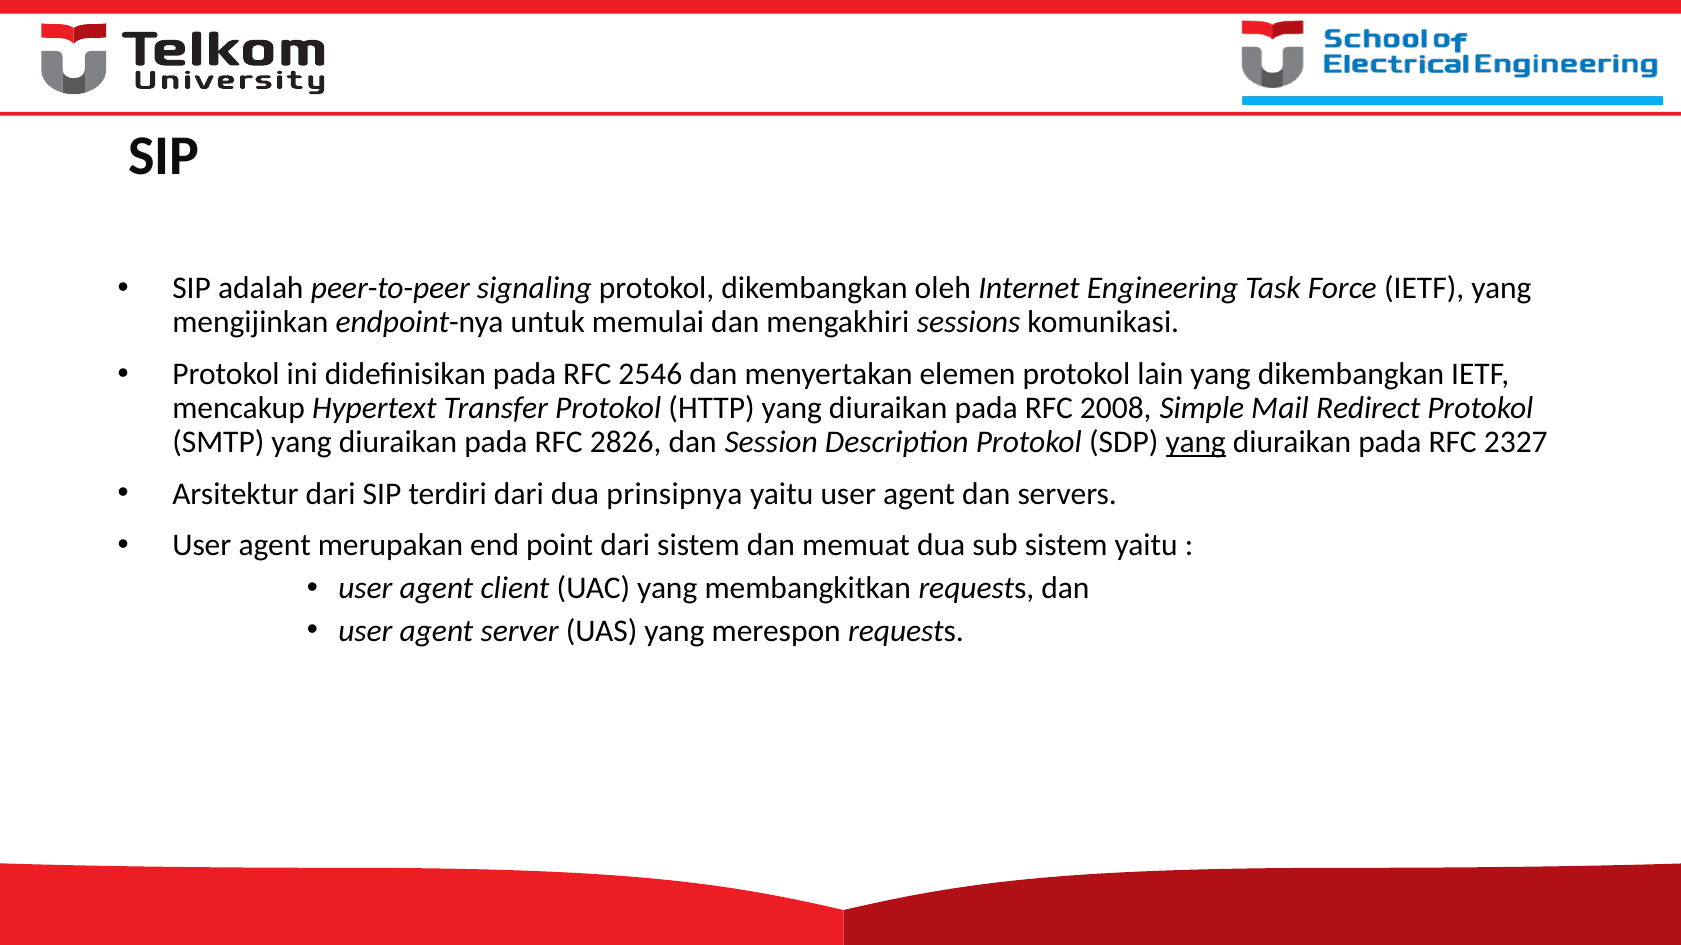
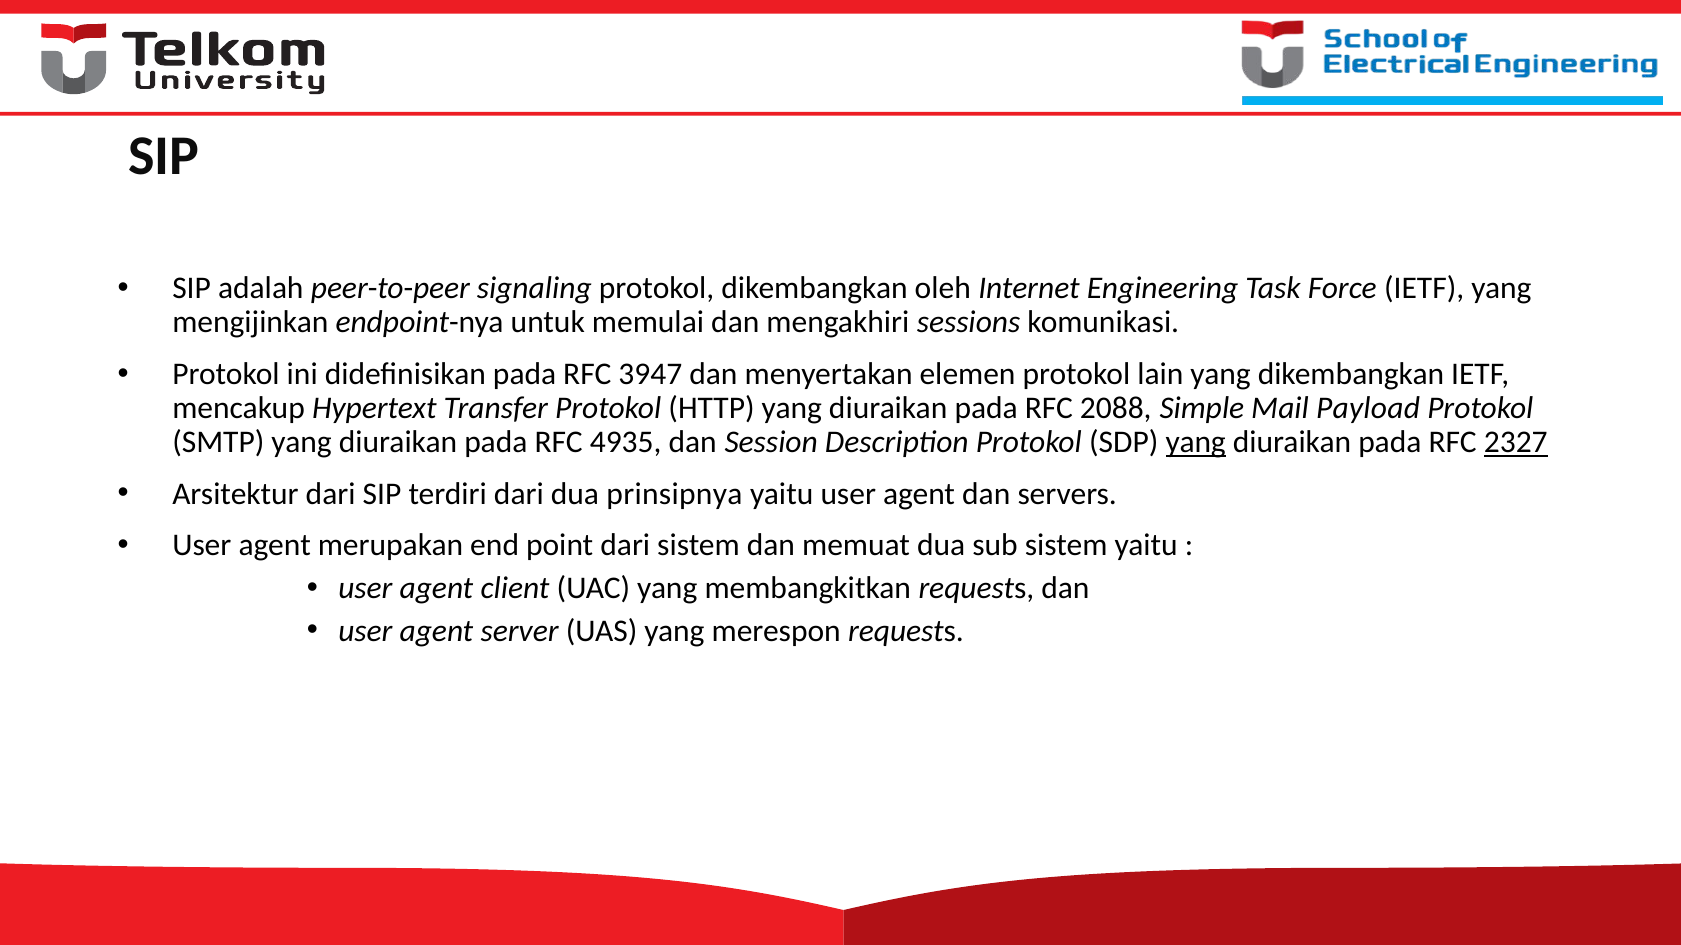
2546: 2546 -> 3947
2008: 2008 -> 2088
Redirect: Redirect -> Payload
2826: 2826 -> 4935
2327 underline: none -> present
